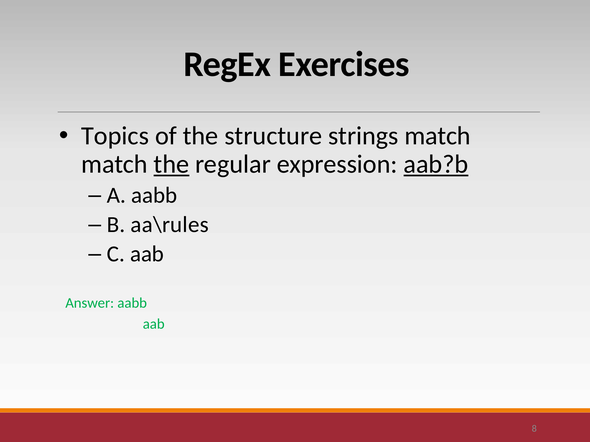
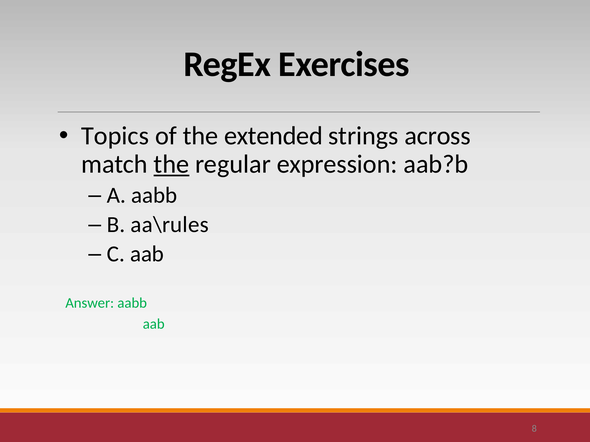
structure: structure -> extended
strings match: match -> across
aab?b underline: present -> none
